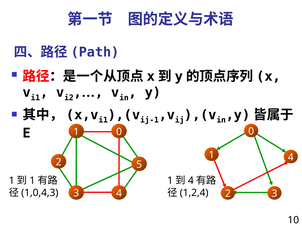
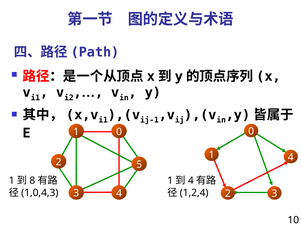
1 at (32, 180): 1 -> 8
